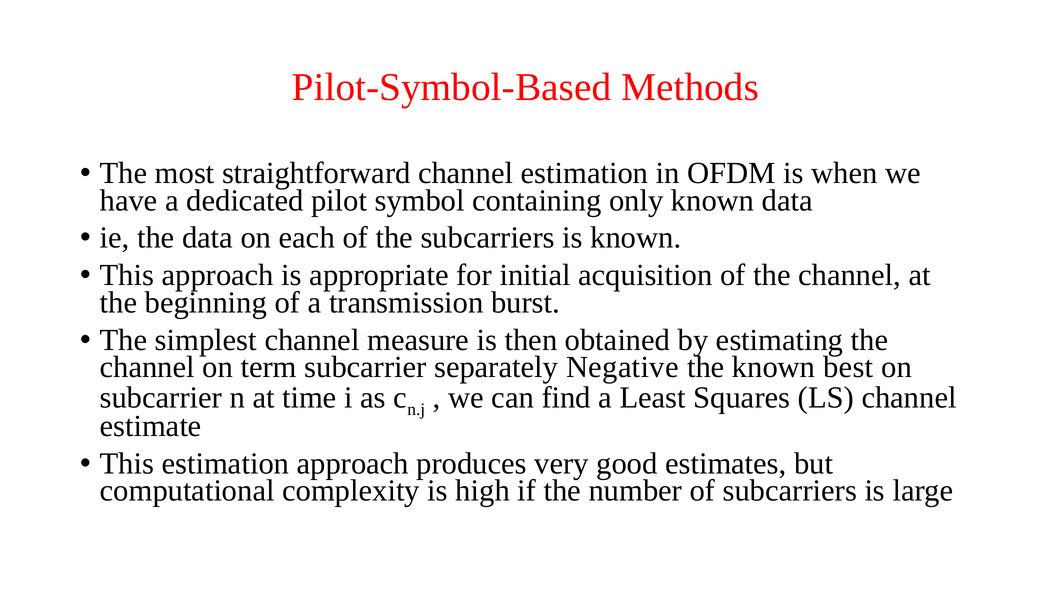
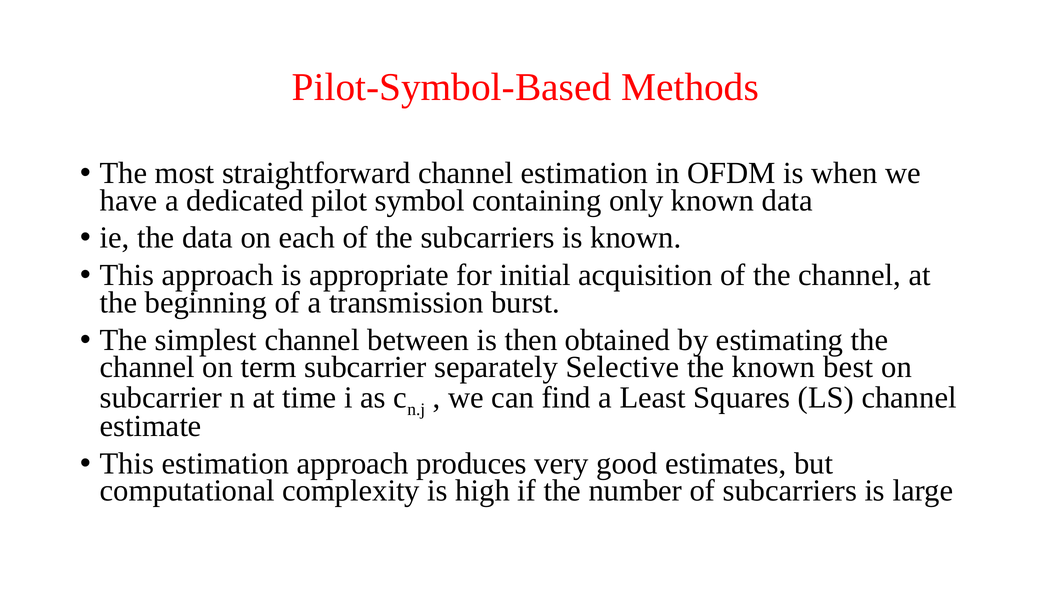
measure: measure -> between
Negative: Negative -> Selective
